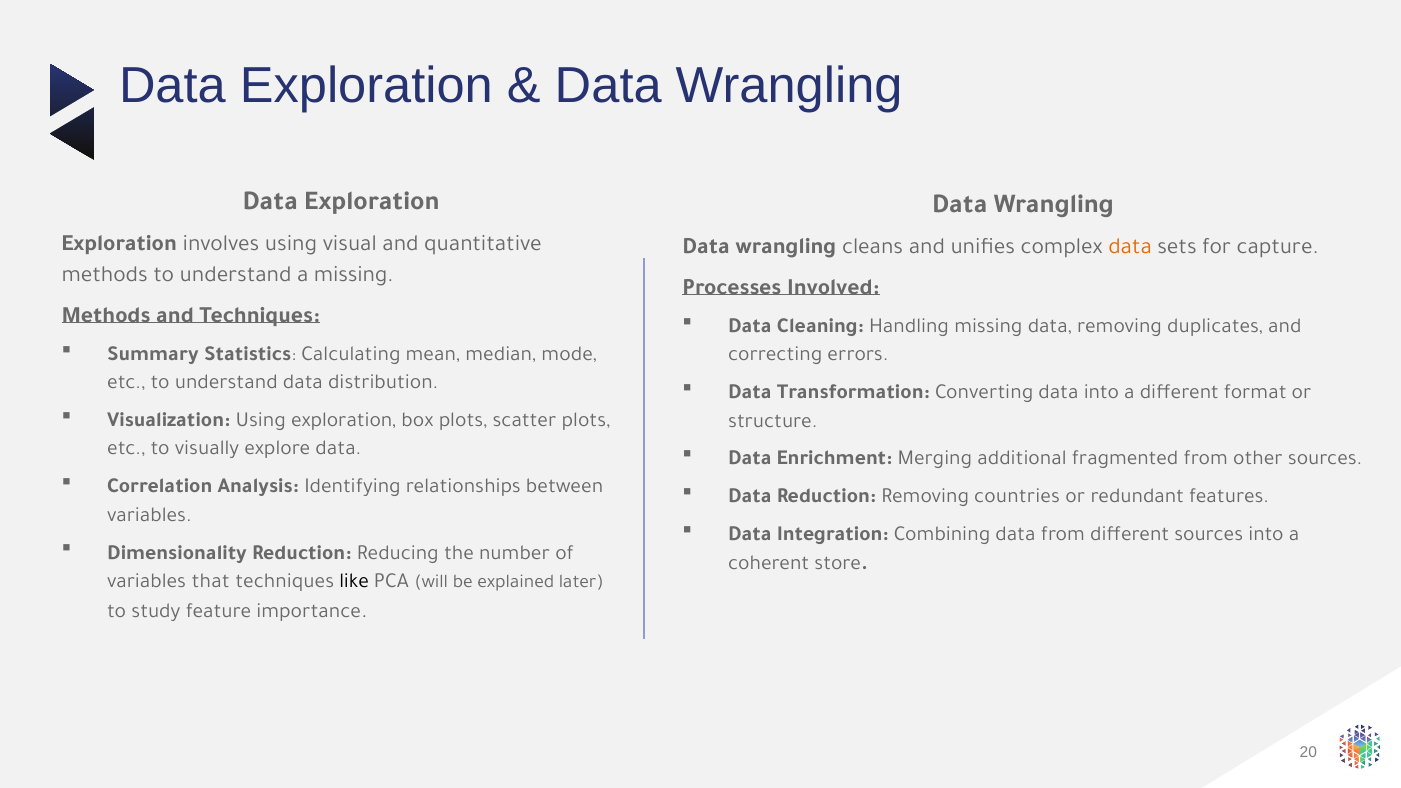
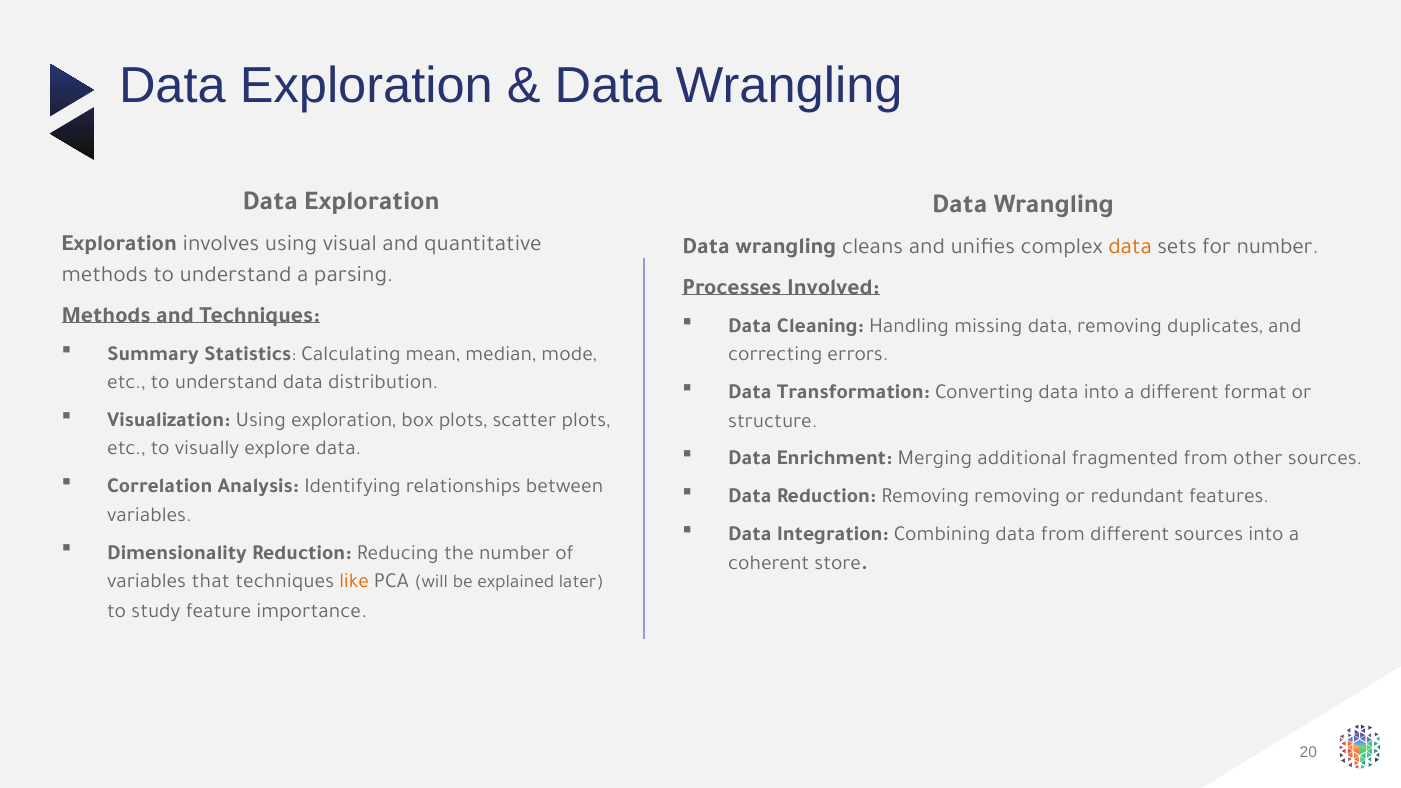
for capture: capture -> number
a missing: missing -> parsing
Removing countries: countries -> removing
like colour: black -> orange
